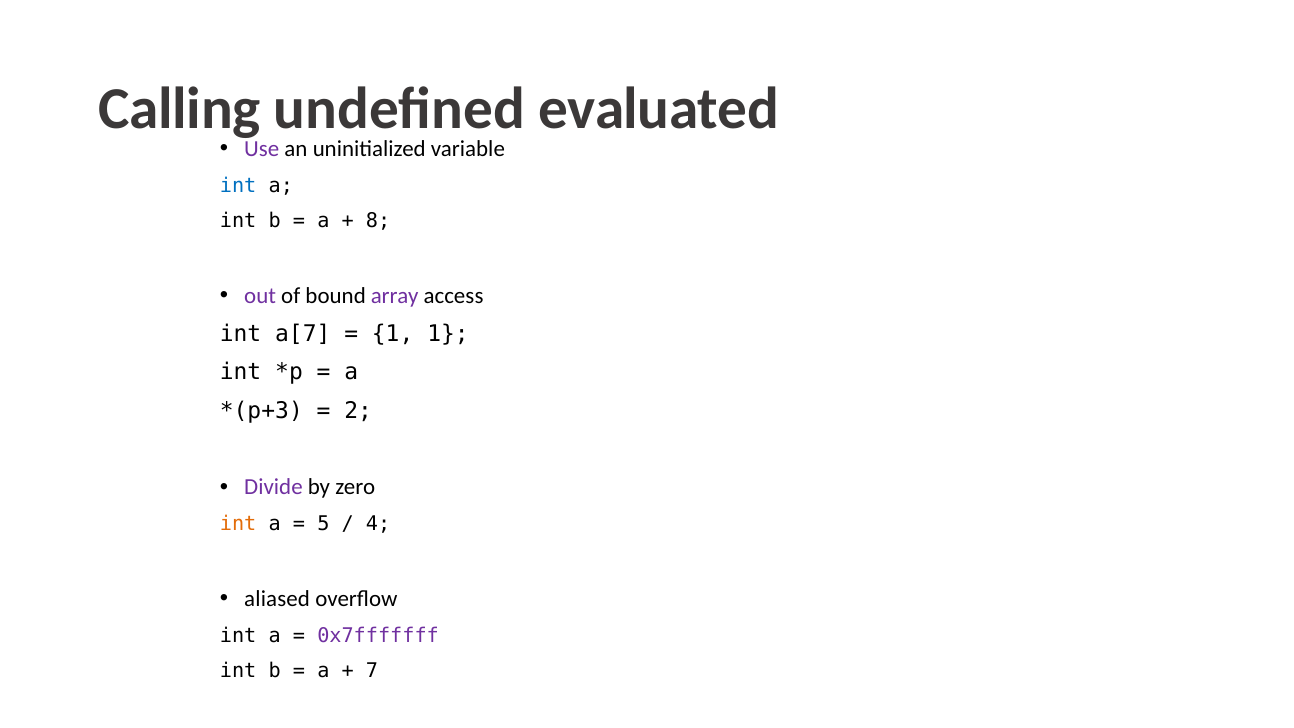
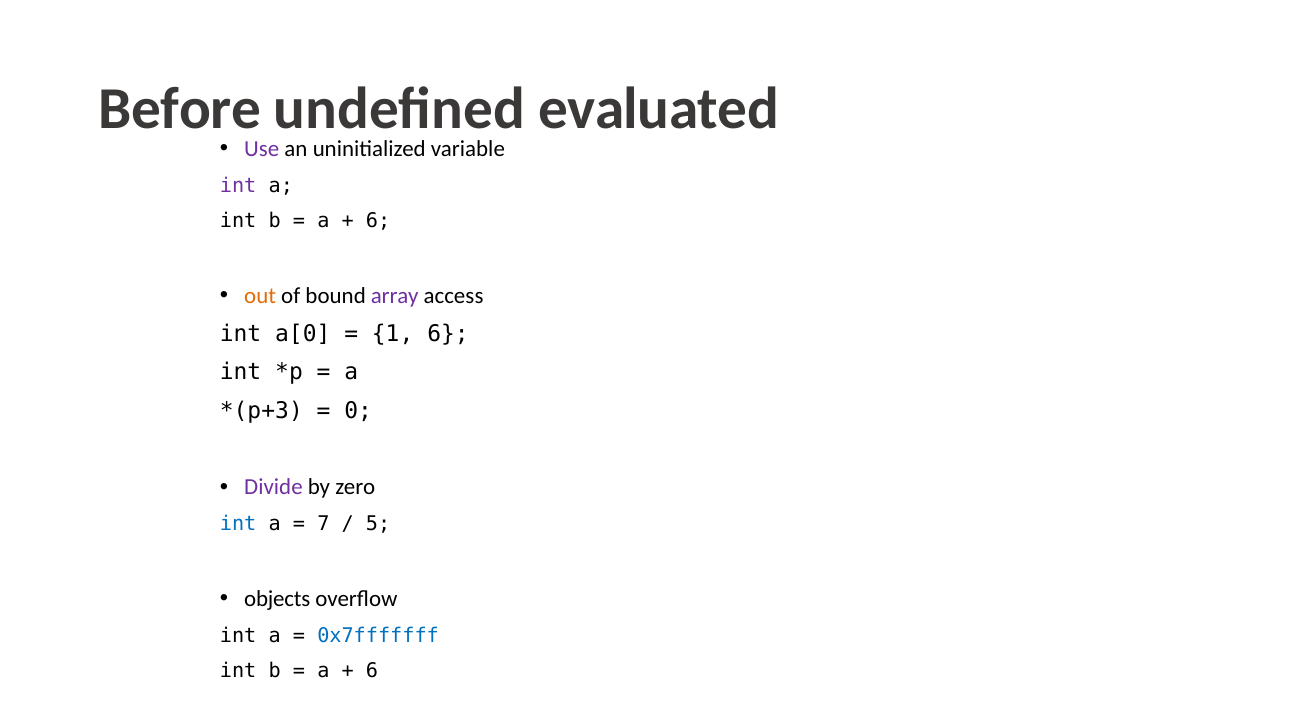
Calling: Calling -> Before
int at (238, 185) colour: blue -> purple
8 at (378, 221): 8 -> 6
out colour: purple -> orange
a[7: a[7 -> a[0
1 1: 1 -> 6
2: 2 -> 0
int at (238, 524) colour: orange -> blue
5: 5 -> 7
4: 4 -> 5
aliased: aliased -> objects
0x7fffffff colour: purple -> blue
7 at (372, 671): 7 -> 6
